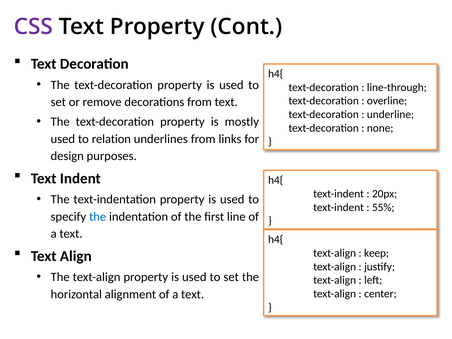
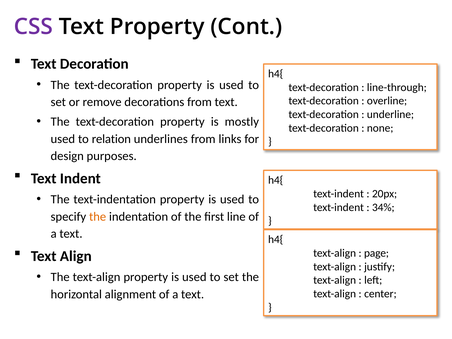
55%: 55% -> 34%
the at (98, 217) colour: blue -> orange
keep: keep -> page
